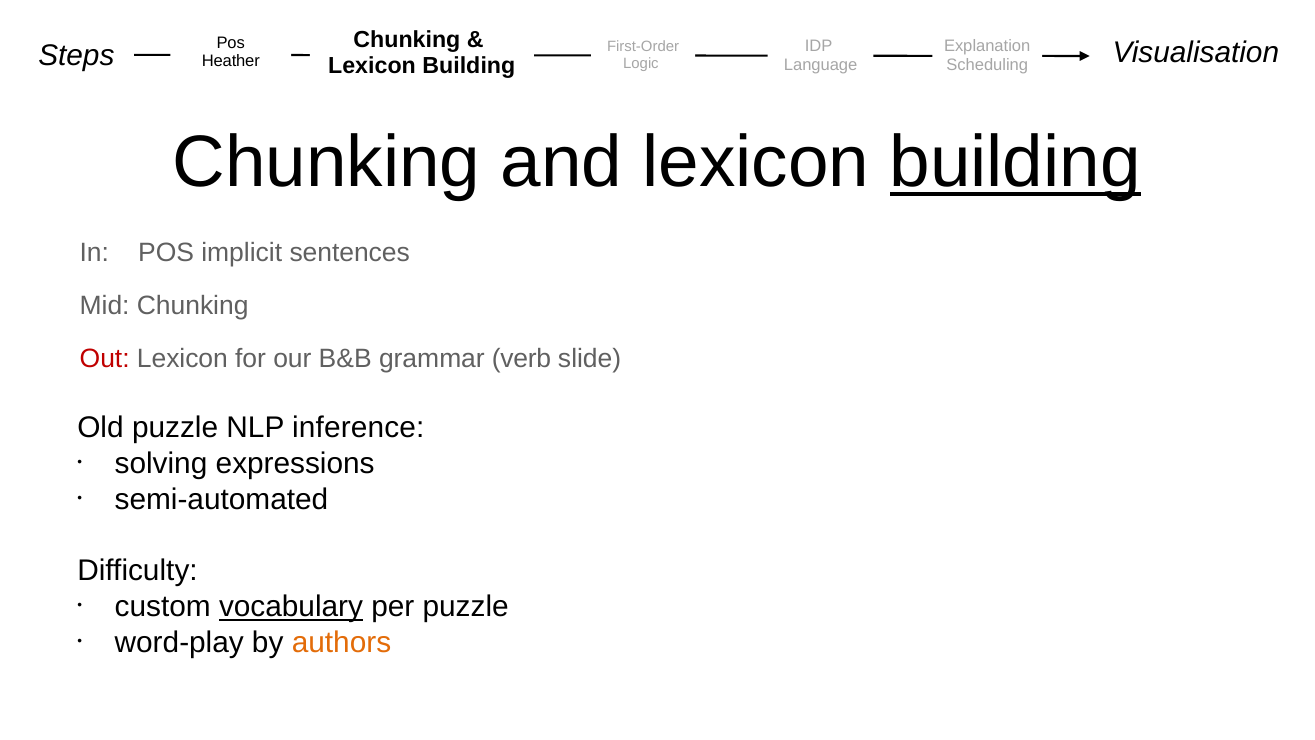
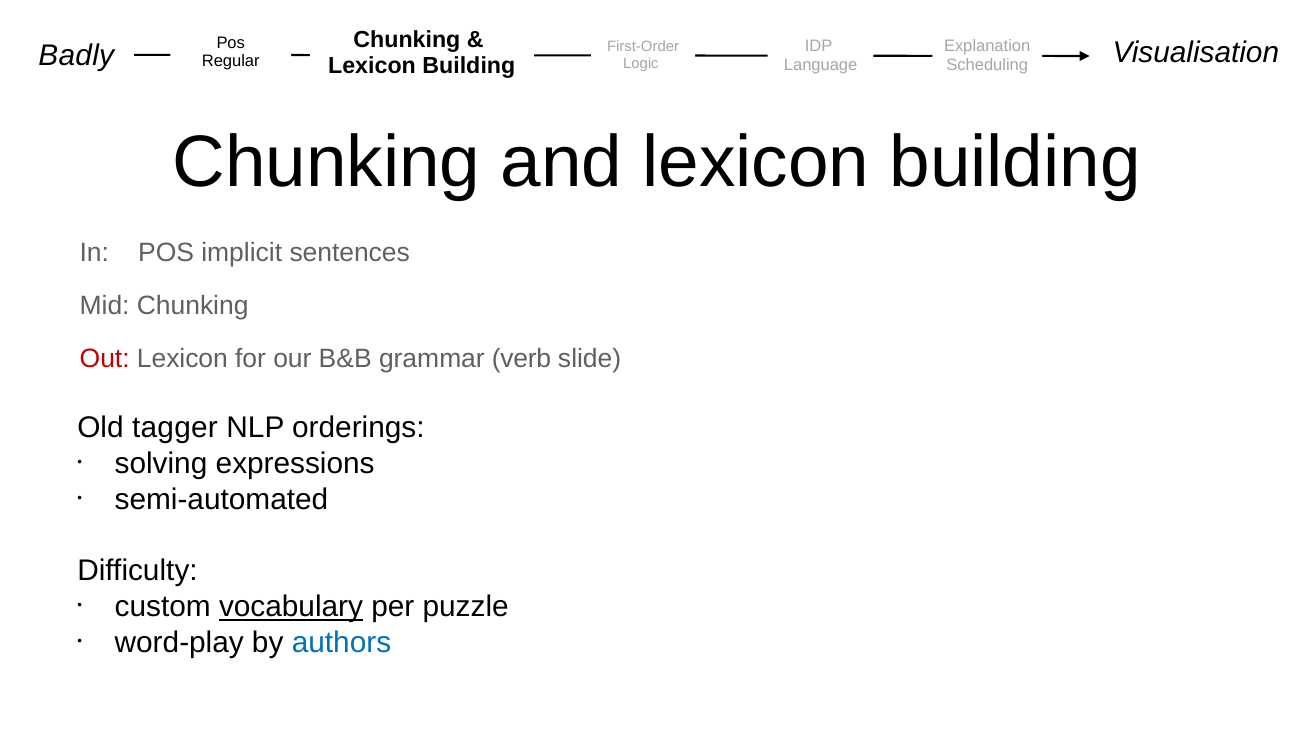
Steps: Steps -> Badly
Heather: Heather -> Regular
building at (1015, 163) underline: present -> none
Old puzzle: puzzle -> tagger
inference: inference -> orderings
authors colour: orange -> blue
